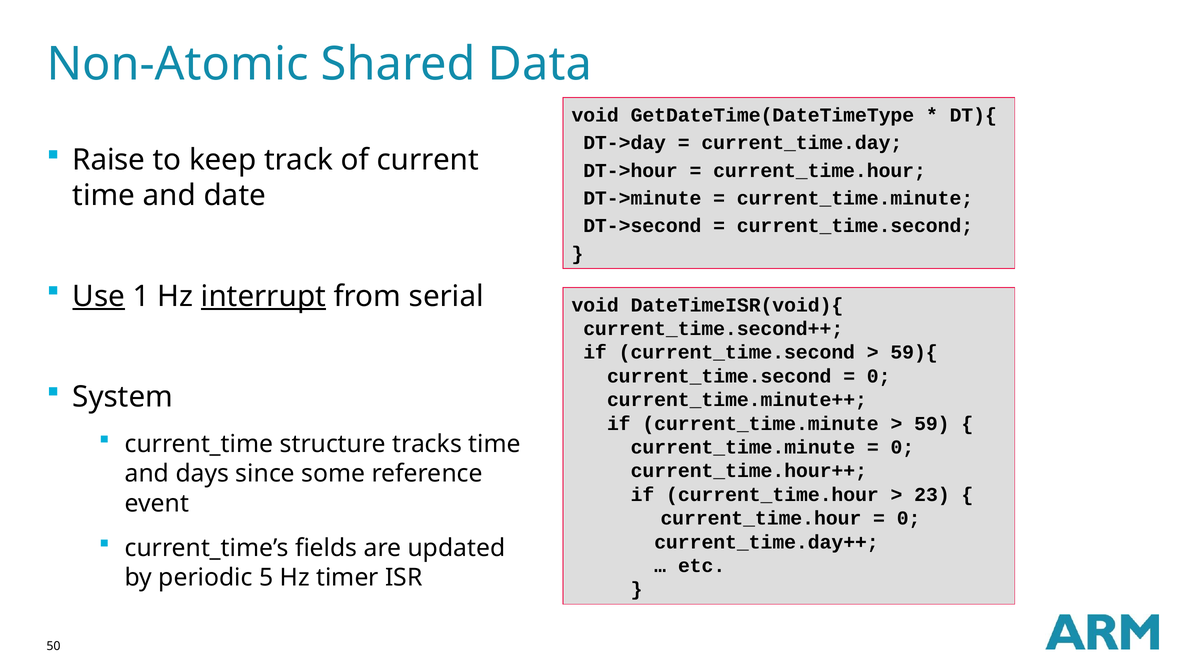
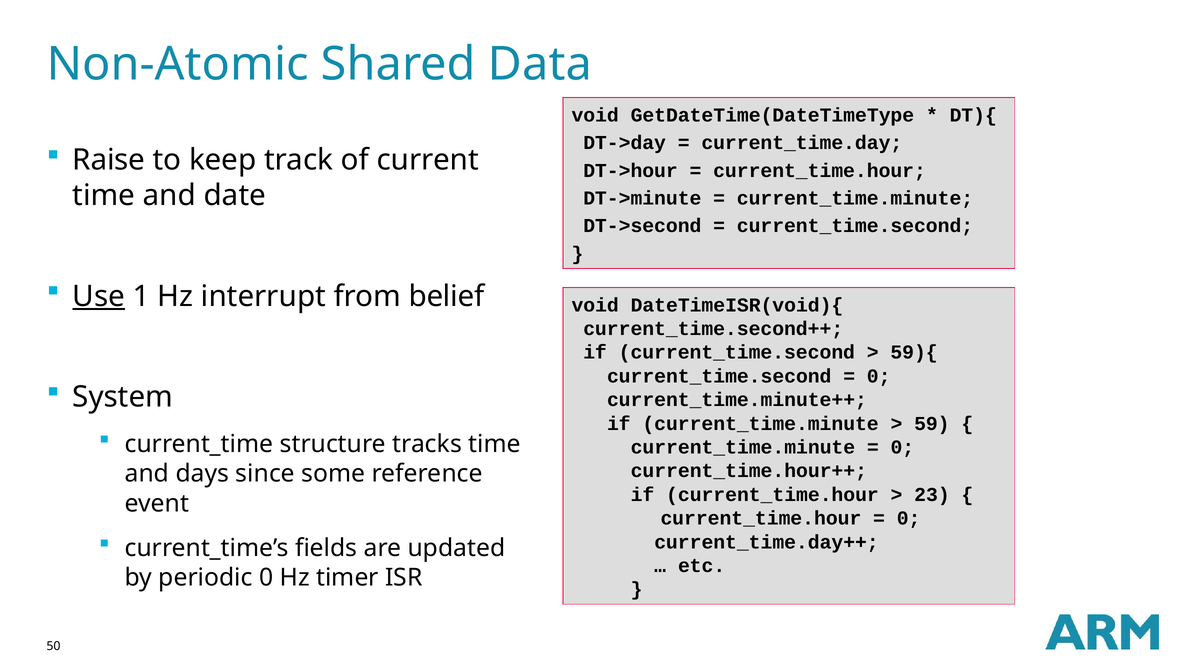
interrupt underline: present -> none
serial: serial -> belief
periodic 5: 5 -> 0
